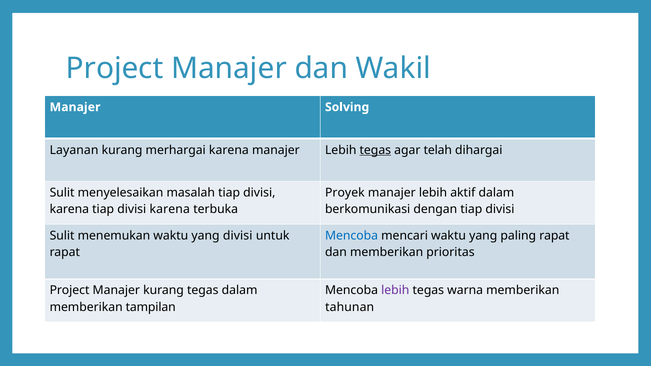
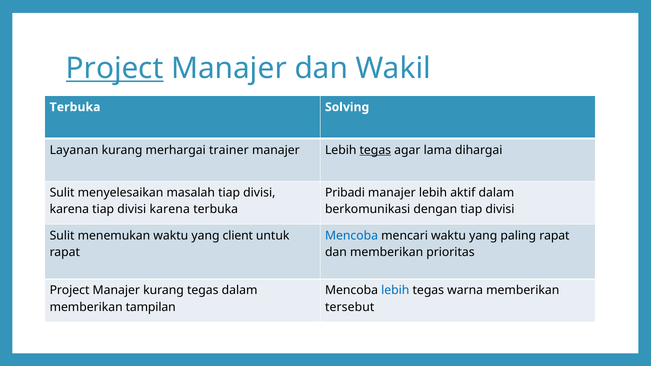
Project at (115, 69) underline: none -> present
Manajer at (75, 107): Manajer -> Terbuka
merhargai karena: karena -> trainer
telah: telah -> lama
Proyek: Proyek -> Pribadi
yang divisi: divisi -> client
lebih at (395, 291) colour: purple -> blue
tahunan: tahunan -> tersebut
